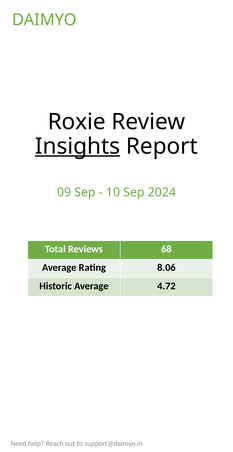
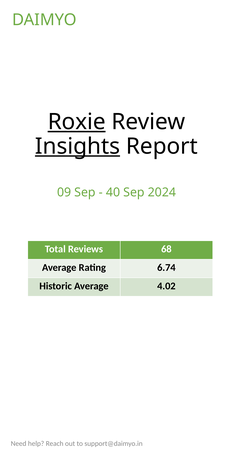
Roxie underline: none -> present
10: 10 -> 40
8.06: 8.06 -> 6.74
4.72: 4.72 -> 4.02
